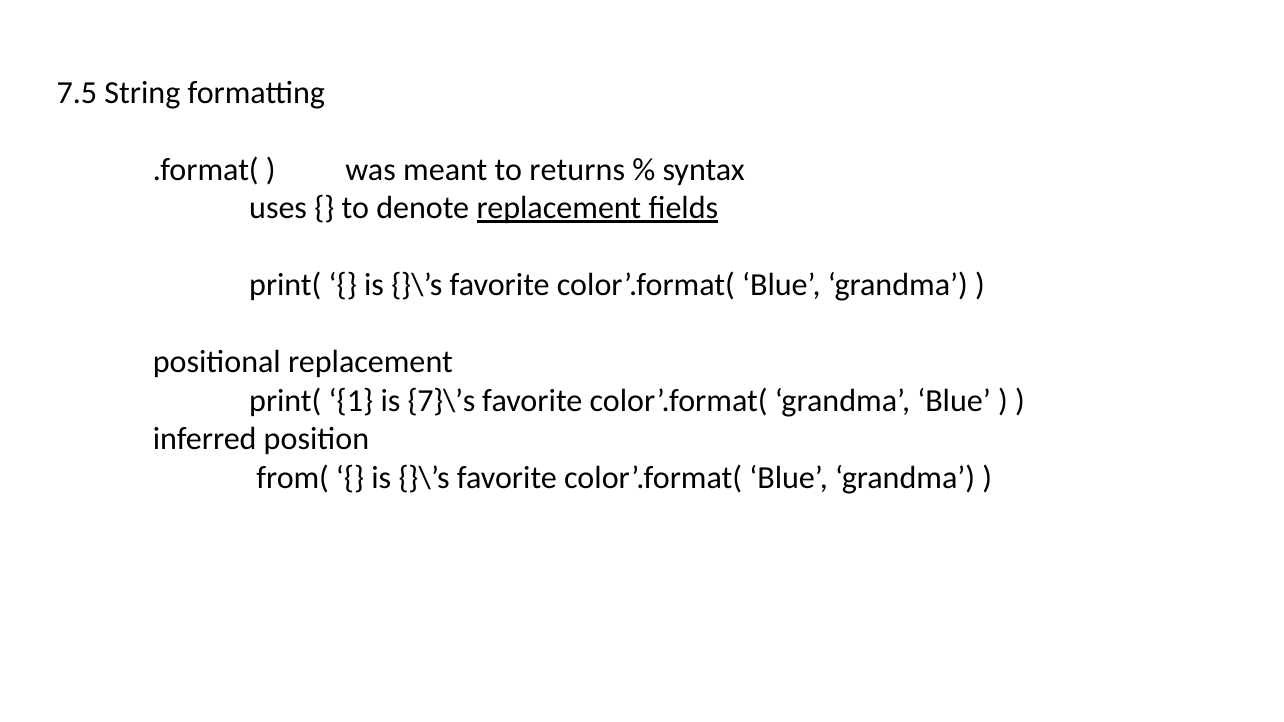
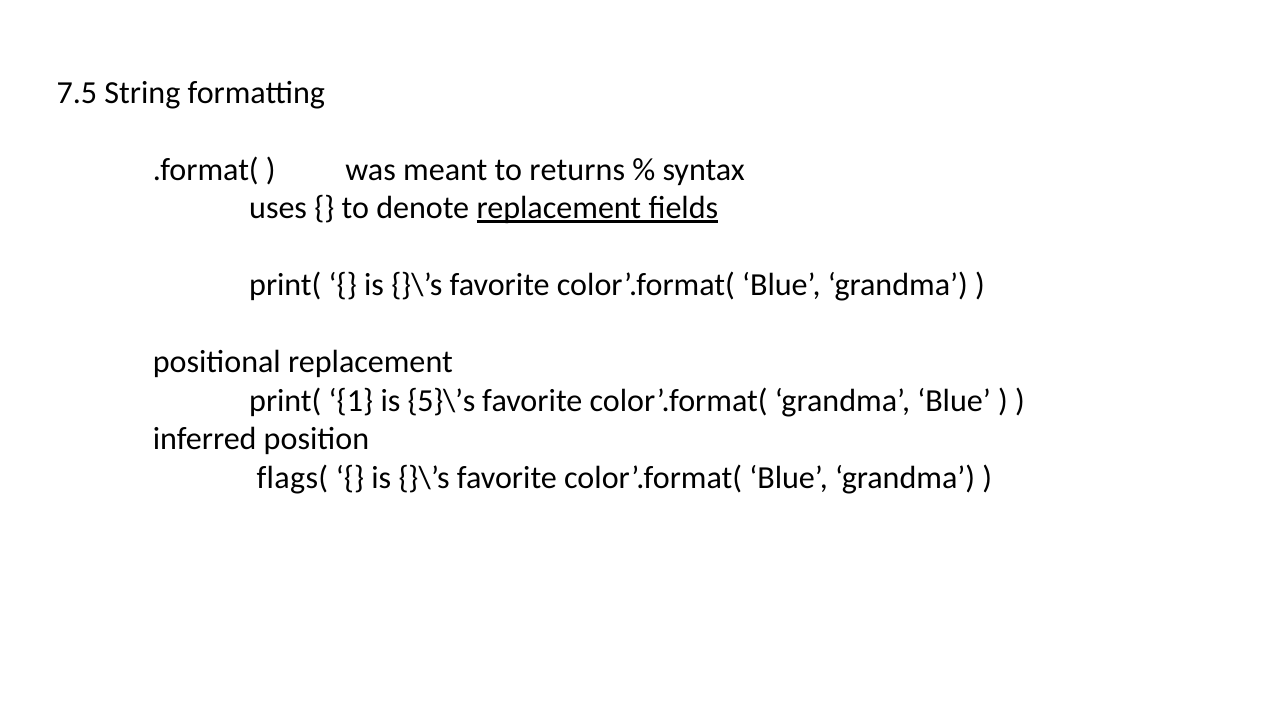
7}\’s: 7}\’s -> 5}\’s
from(: from( -> flags(
